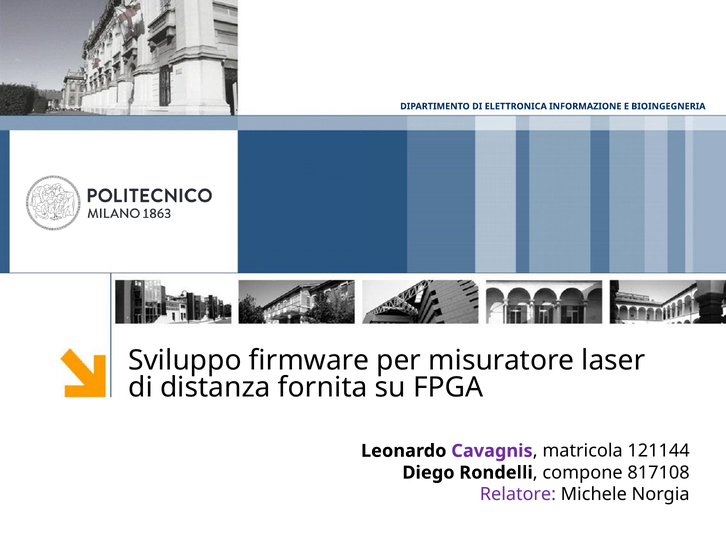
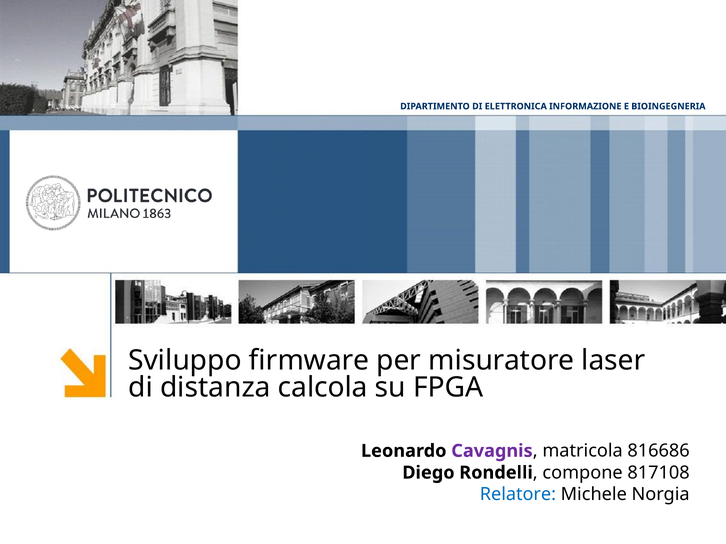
fornita: fornita -> calcola
121144: 121144 -> 816686
Relatore colour: purple -> blue
